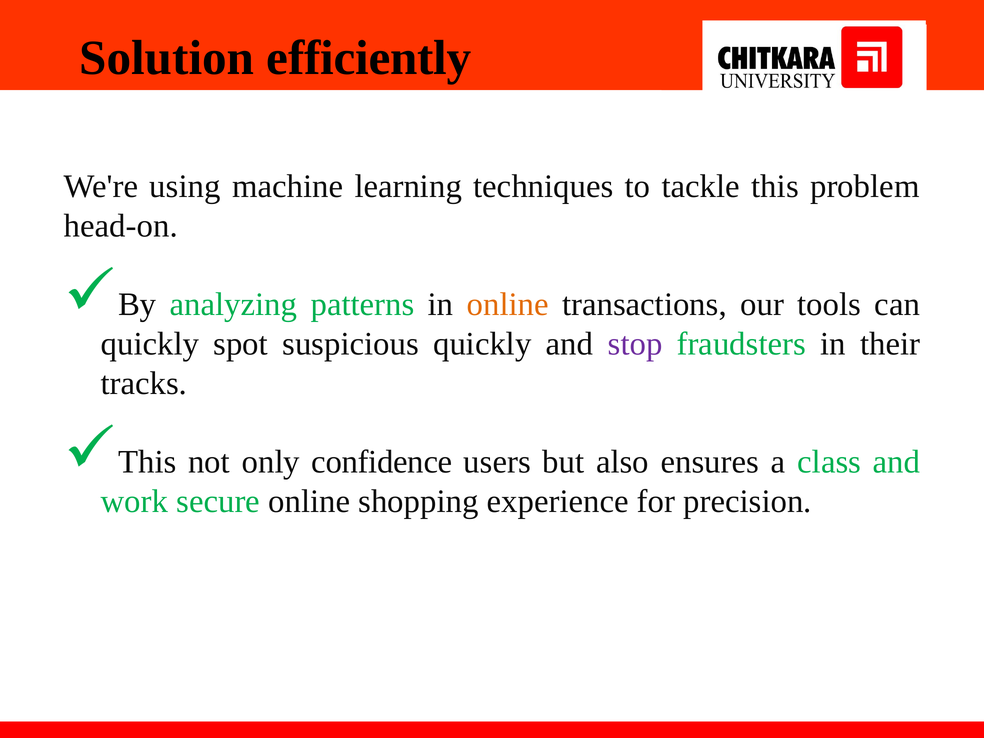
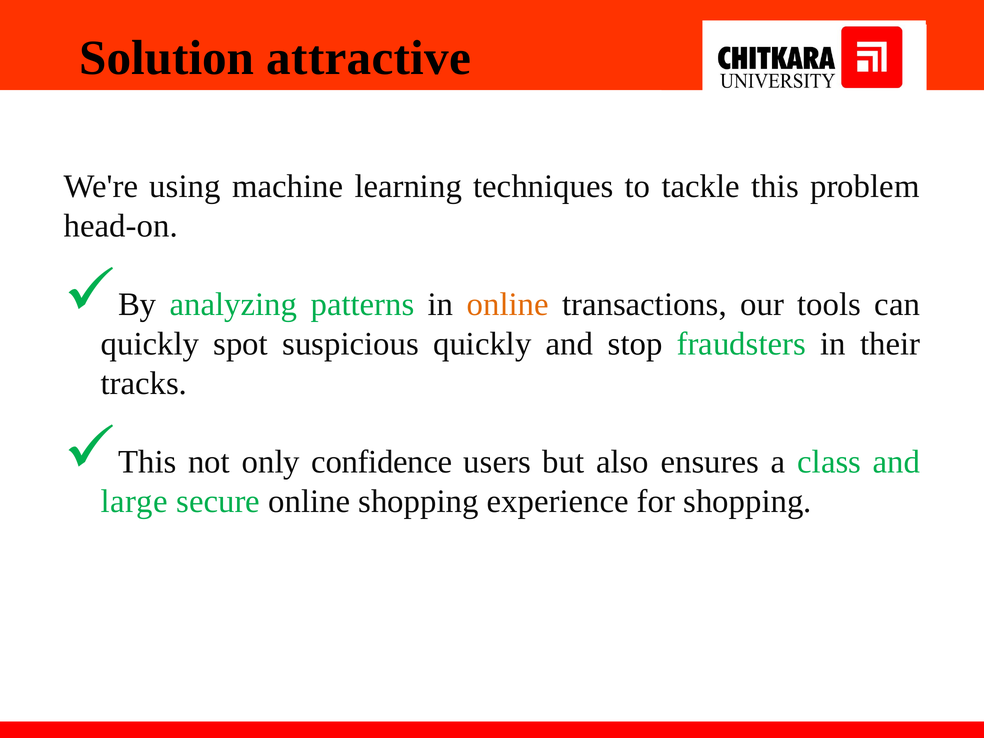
efficiently: efficiently -> attractive
stop colour: purple -> black
work: work -> large
for precision: precision -> shopping
